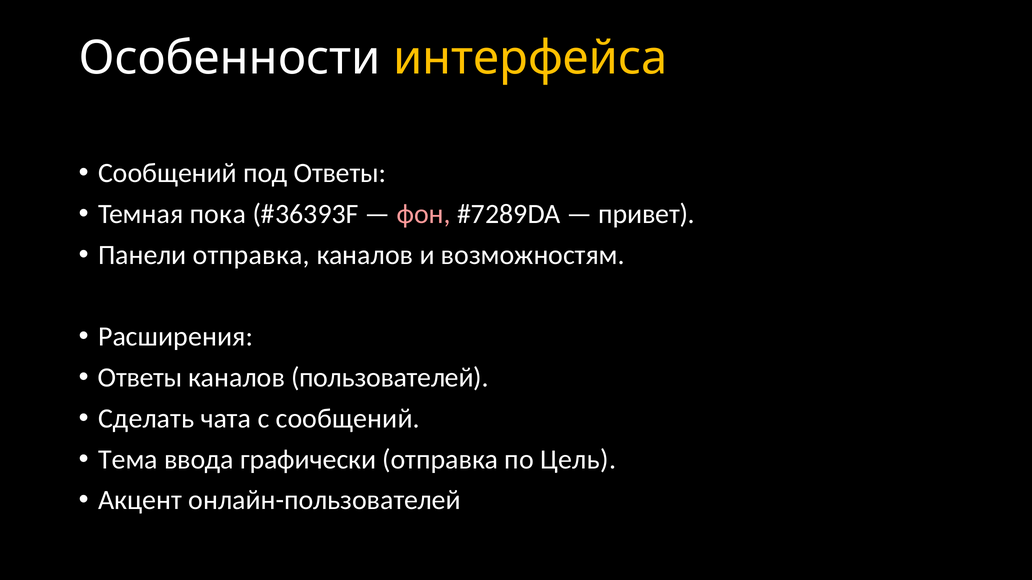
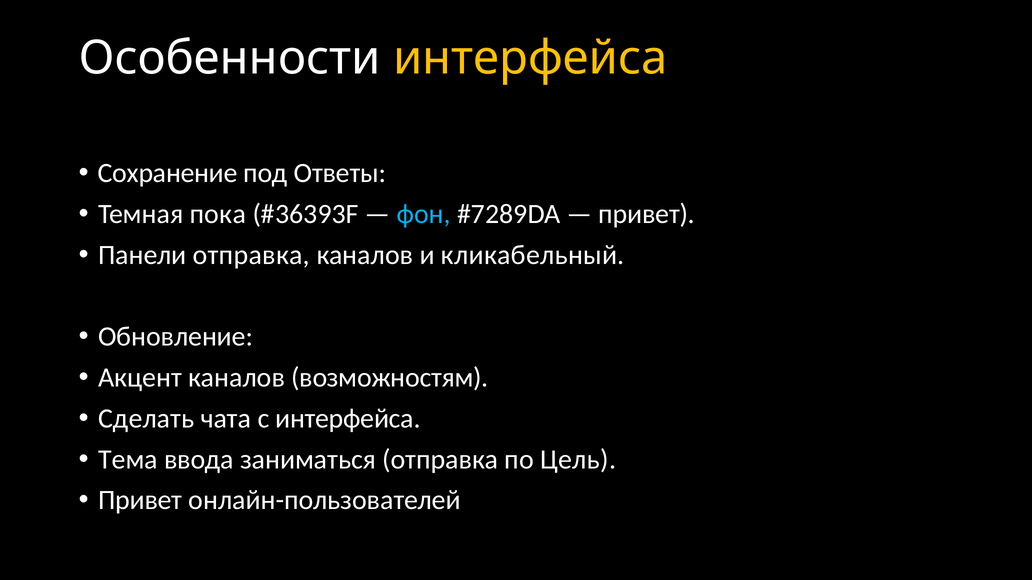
Сообщений at (167, 173): Сообщений -> Сохранение
фон colour: pink -> light blue
возможностям: возможностям -> кликабельный
Расширения: Расширения -> Обновление
Ответы at (140, 378): Ответы -> Акцент
пользователей: пользователей -> возможностям
с сообщений: сообщений -> интерфейса
графически: графически -> заниматься
Акцент at (140, 501): Акцент -> Привет
